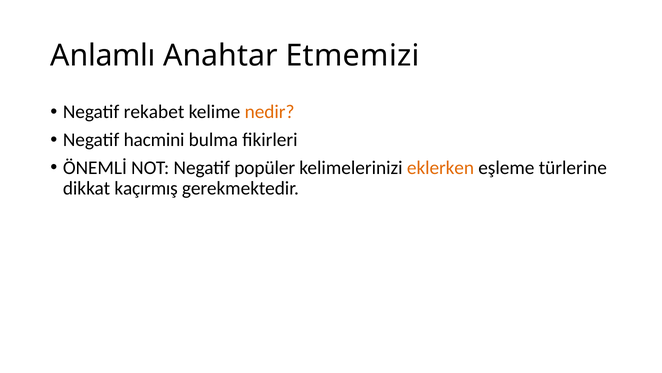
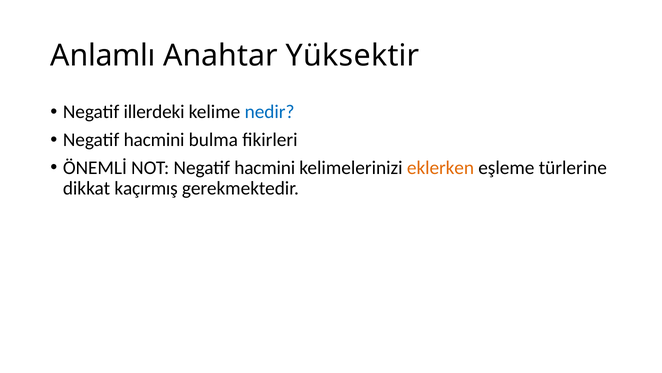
Etmemizi: Etmemizi -> Yüksektir
rekabet: rekabet -> illerdeki
nedir colour: orange -> blue
NOT Negatif popüler: popüler -> hacmini
